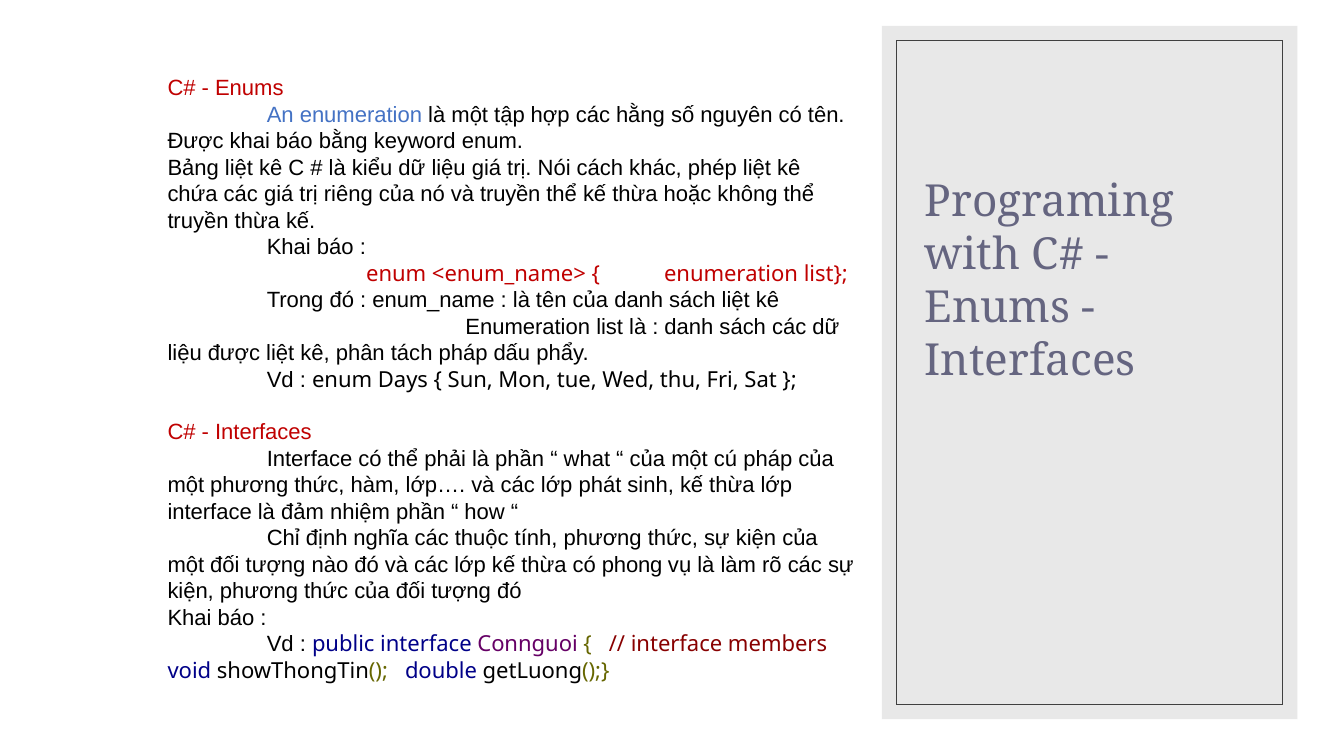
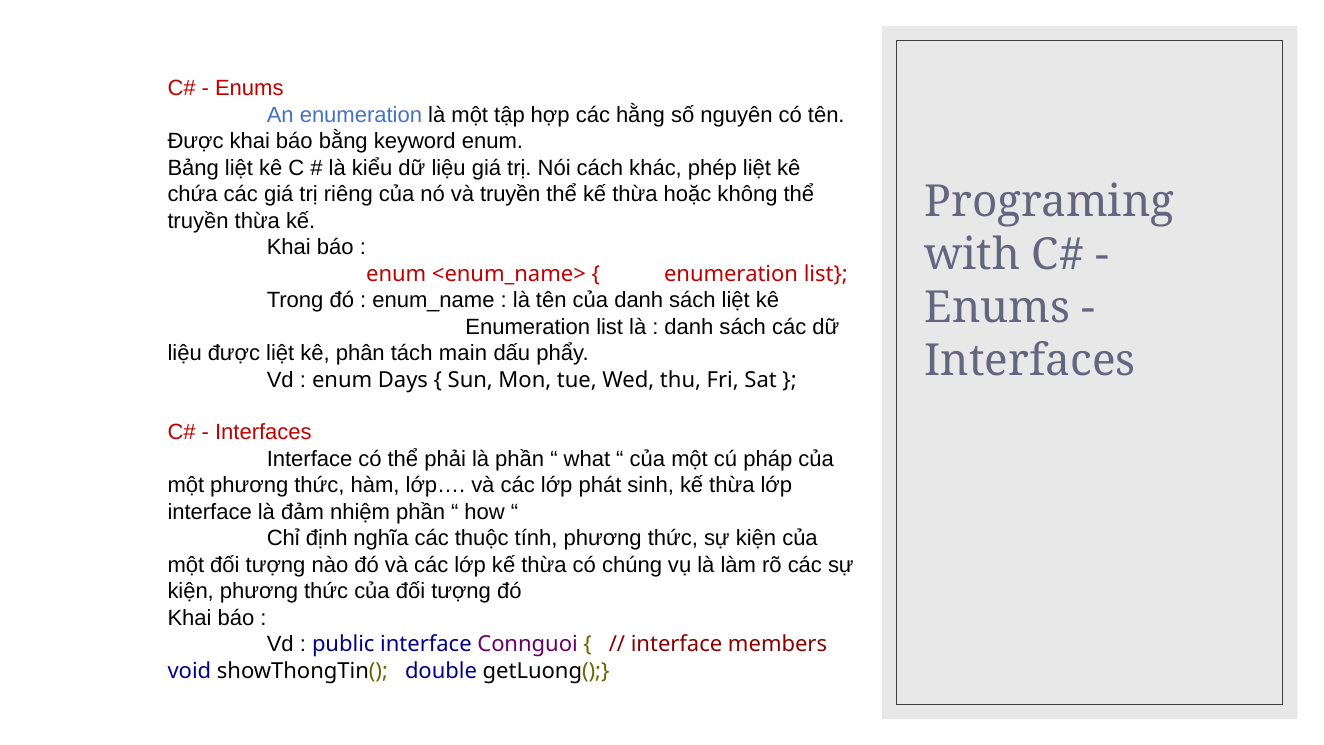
tách pháp: pháp -> main
phong: phong -> chúng
